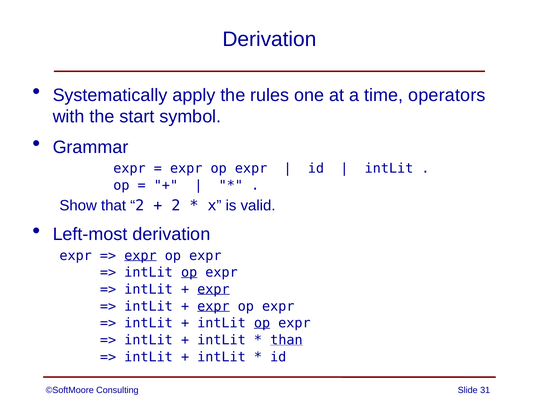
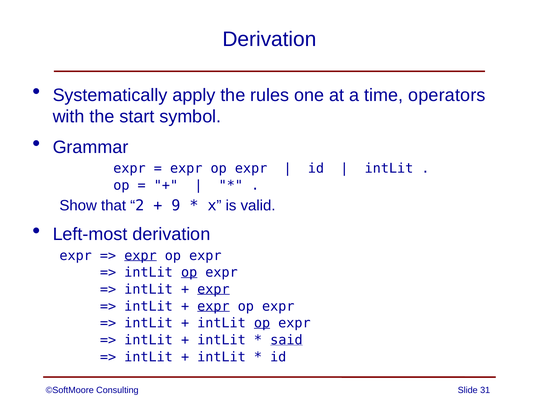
2 at (176, 206): 2 -> 9
than: than -> said
